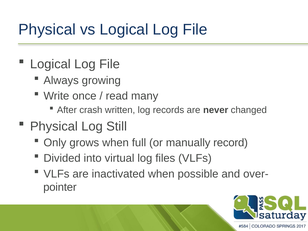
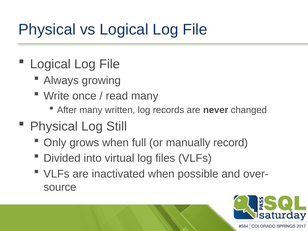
After crash: crash -> many
pointer: pointer -> source
